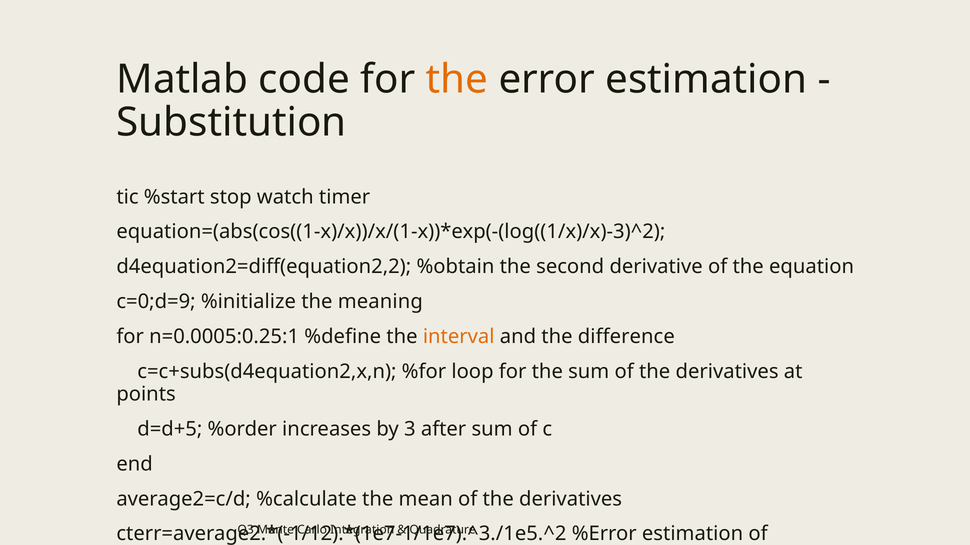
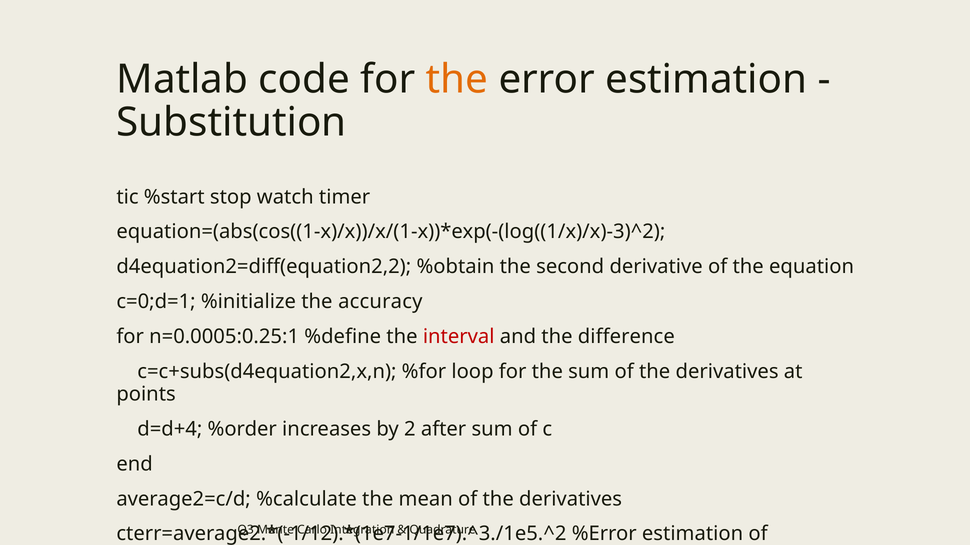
c=0;d=9: c=0;d=9 -> c=0;d=1
meaning: meaning -> accuracy
interval colour: orange -> red
d=d+5: d=d+5 -> d=d+4
3: 3 -> 2
